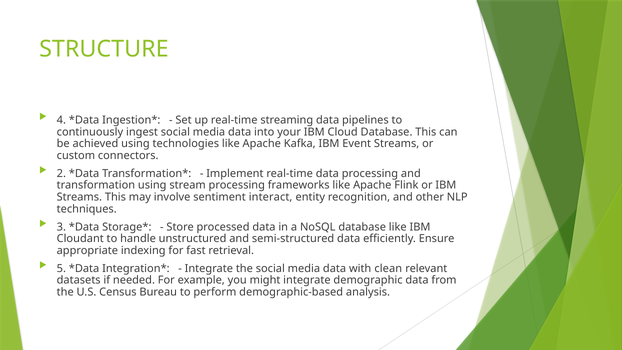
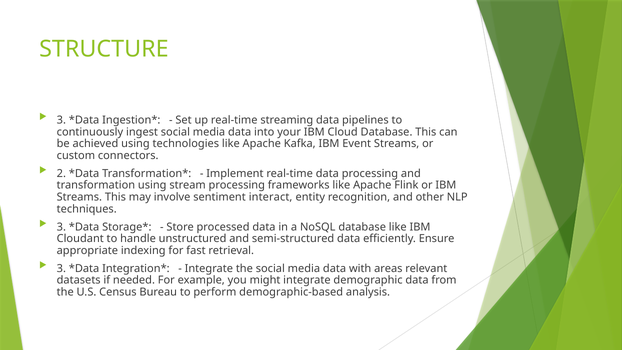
4 at (61, 120): 4 -> 3
5 at (61, 268): 5 -> 3
clean: clean -> areas
